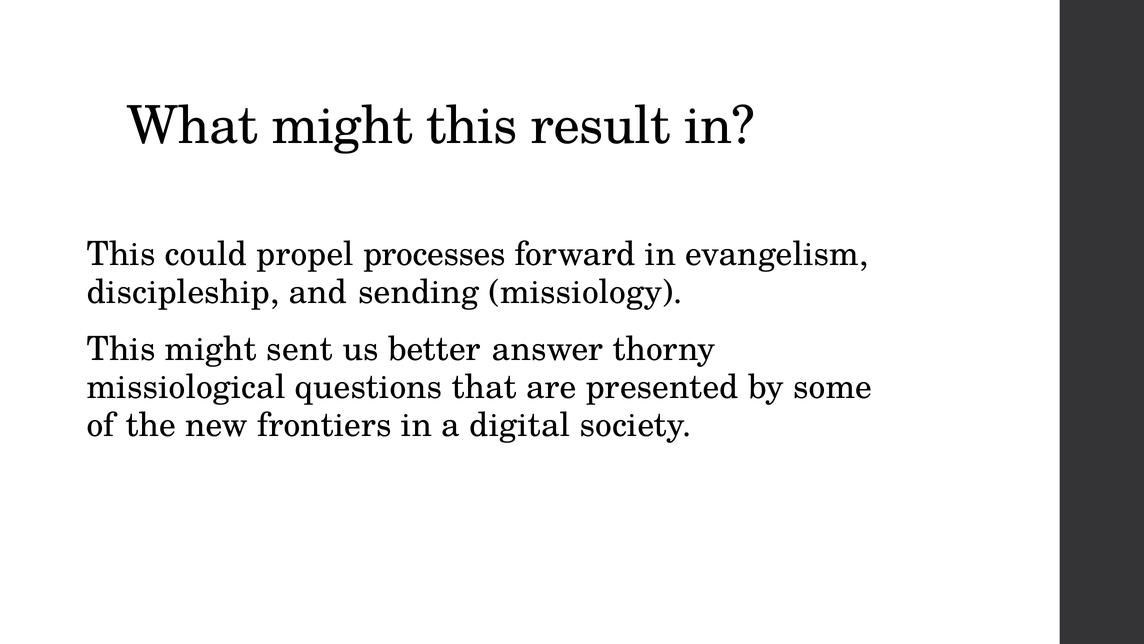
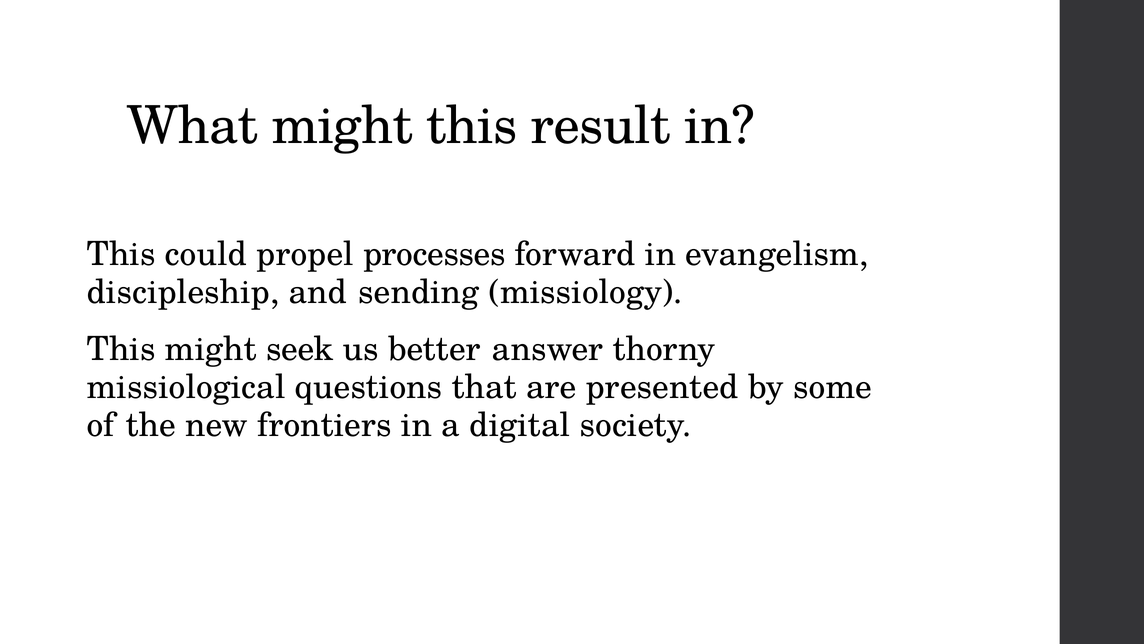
sent: sent -> seek
